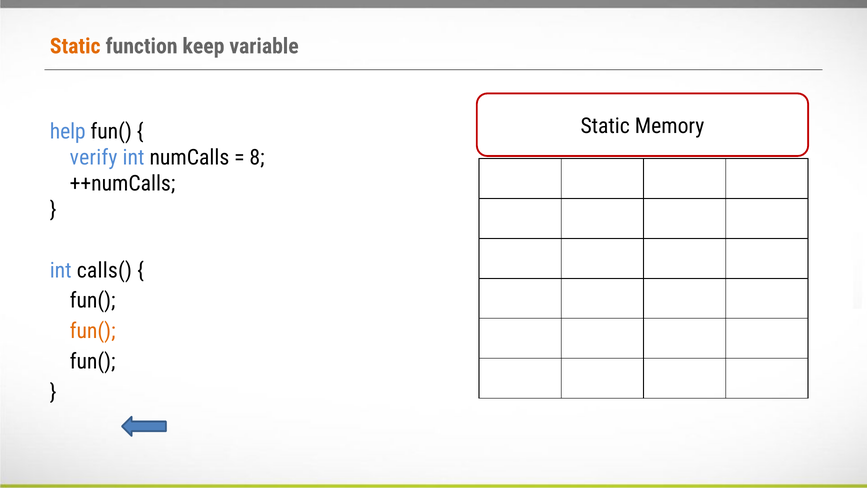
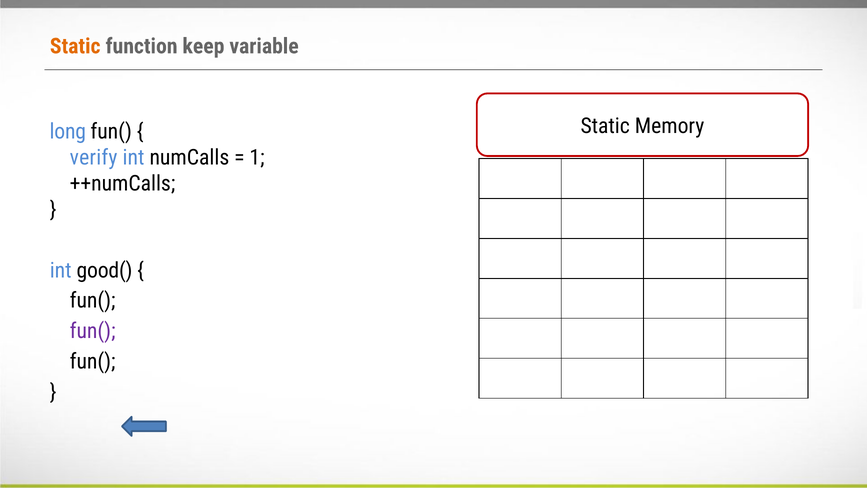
help: help -> long
8: 8 -> 1
calls(: calls( -> good(
fun( at (93, 331) colour: orange -> purple
